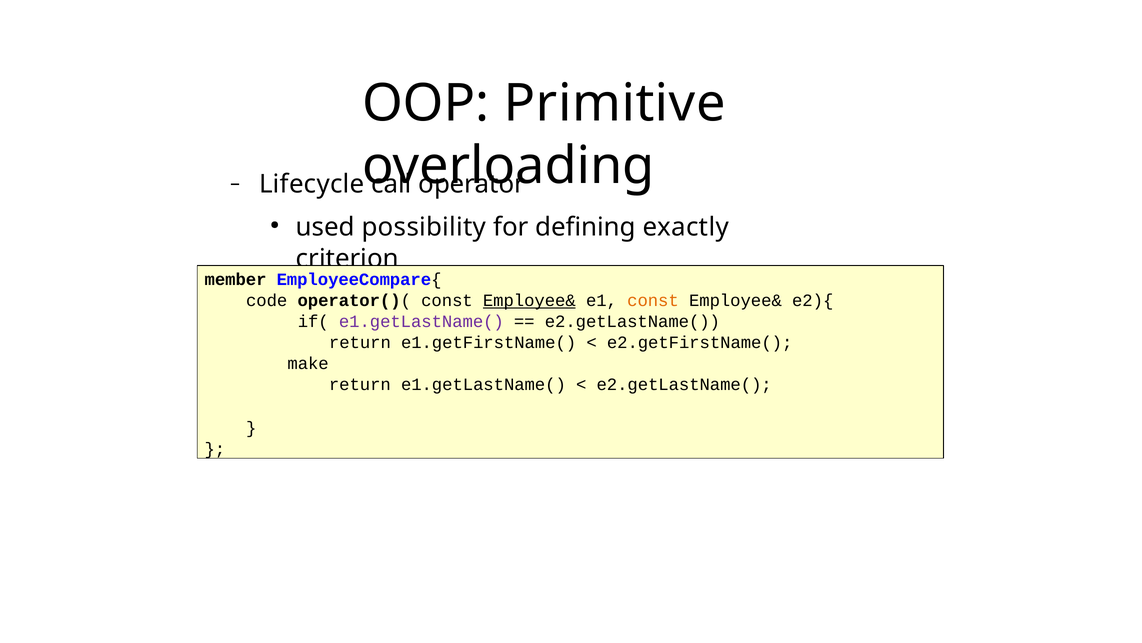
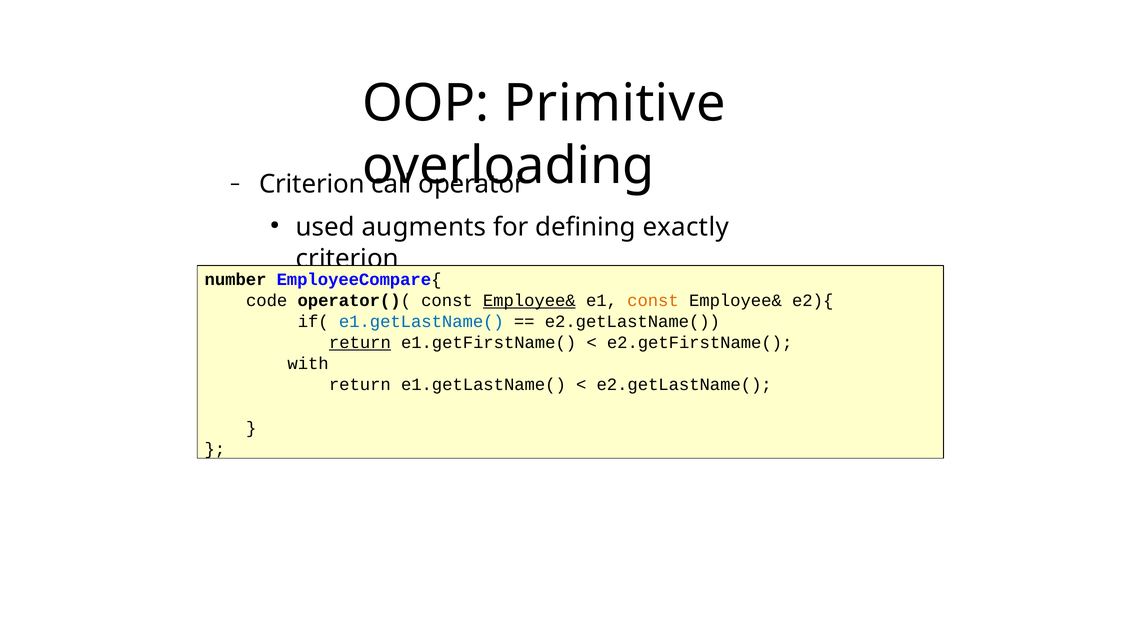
Lifecycle at (312, 184): Lifecycle -> Criterion
possibility: possibility -> augments
member: member -> number
e1.getLastName( at (421, 321) colour: purple -> blue
return at (360, 342) underline: none -> present
make: make -> with
